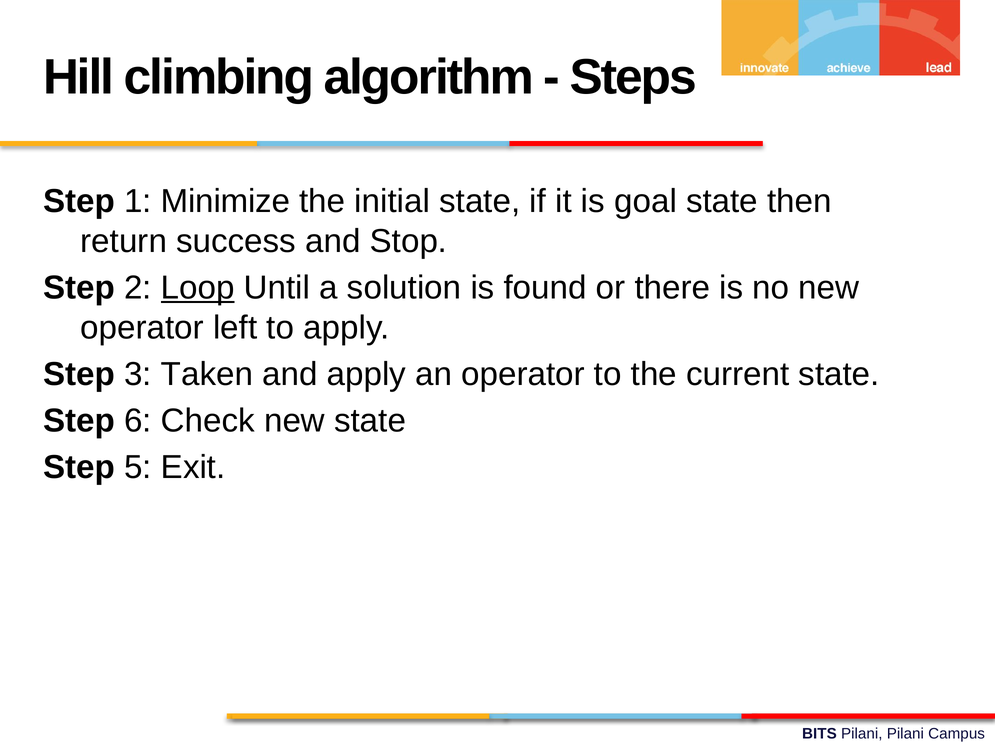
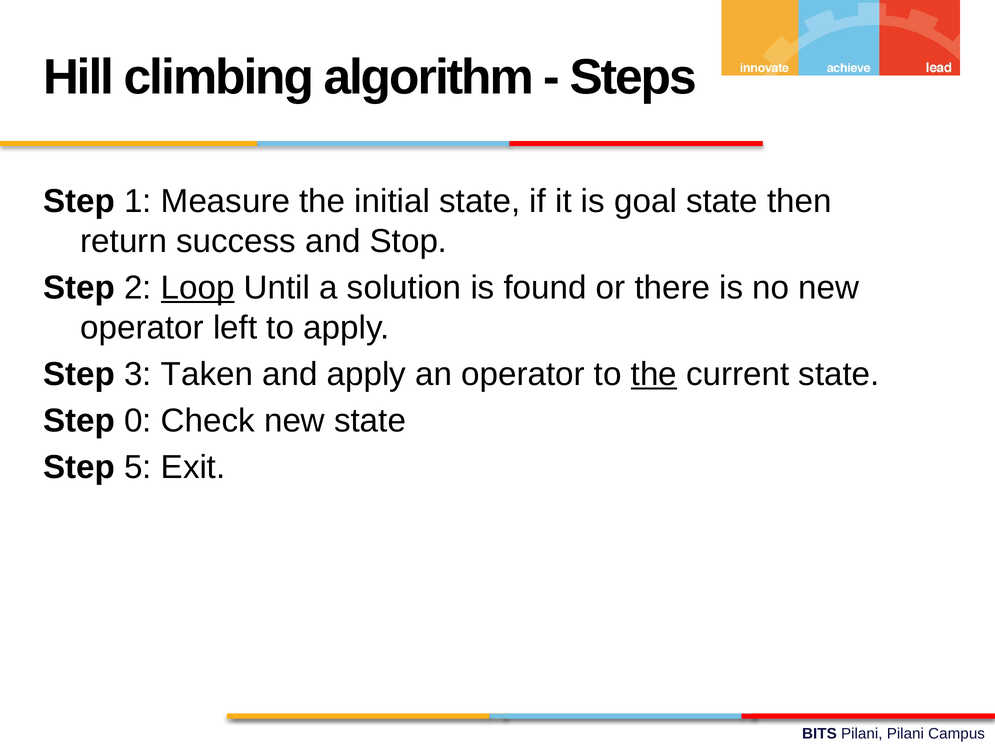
Minimize: Minimize -> Measure
the at (654, 374) underline: none -> present
6: 6 -> 0
